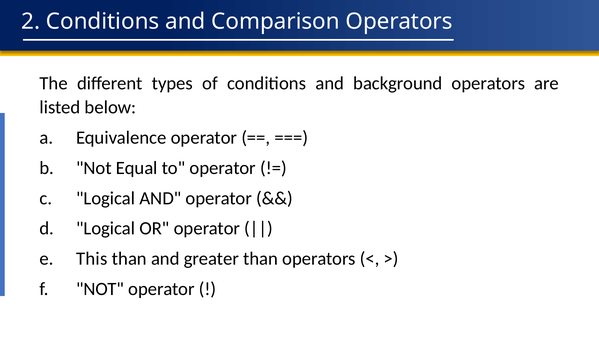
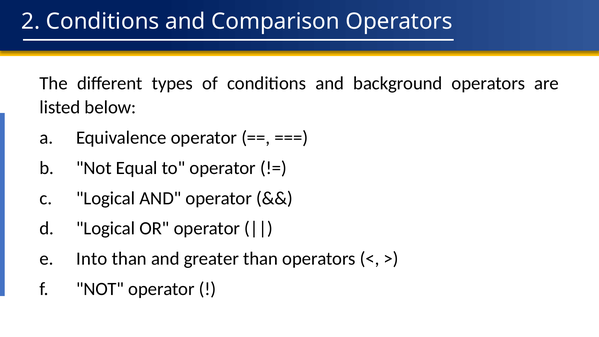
This: This -> Into
